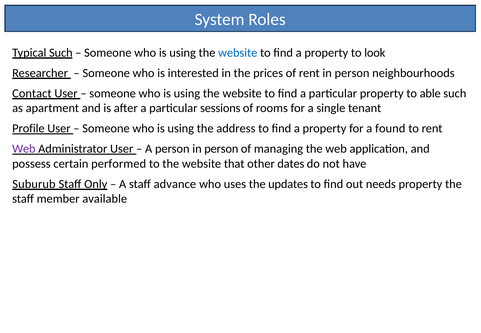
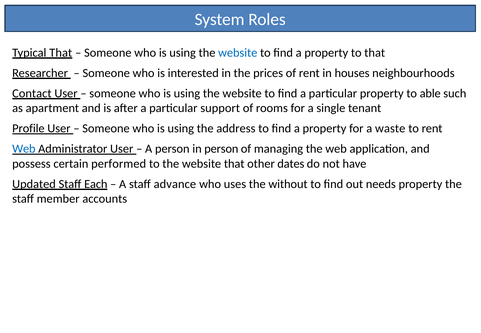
Typical Such: Such -> That
to look: look -> that
rent in person: person -> houses
sessions: sessions -> support
found: found -> waste
Web at (24, 149) colour: purple -> blue
Suburub: Suburub -> Updated
Only: Only -> Each
updates: updates -> without
available: available -> accounts
